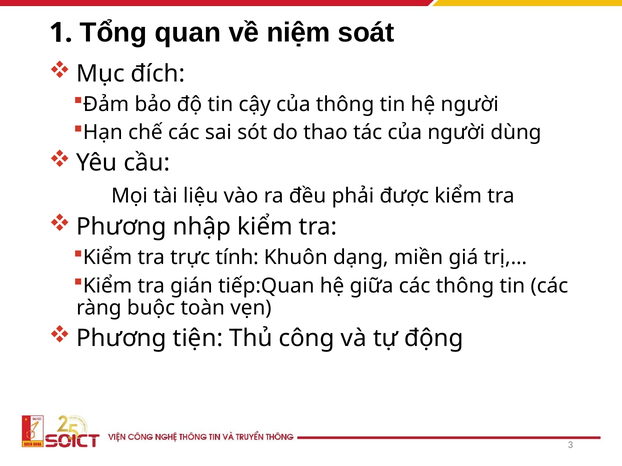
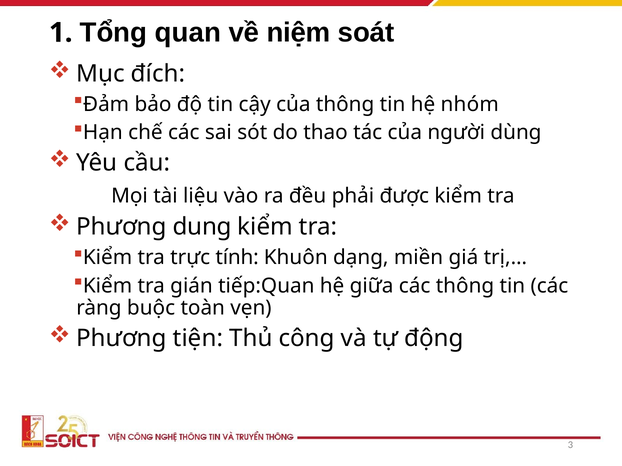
hệ người: người -> nhóm
nhập: nhập -> dụng
